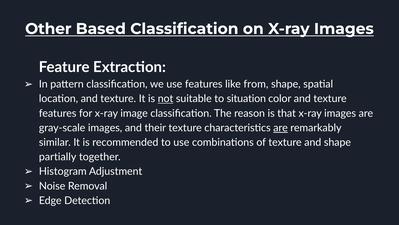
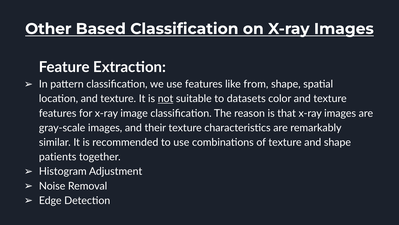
situation: situation -> datasets
are at (281, 128) underline: present -> none
partially: partially -> patients
